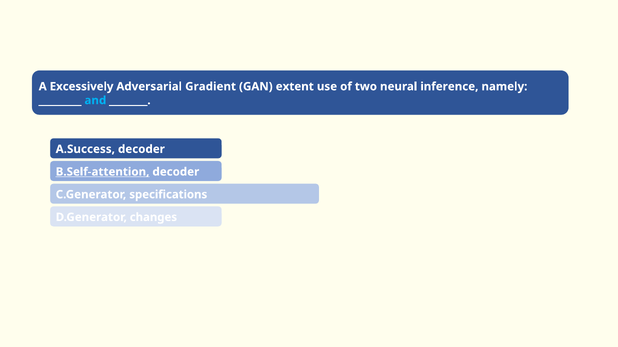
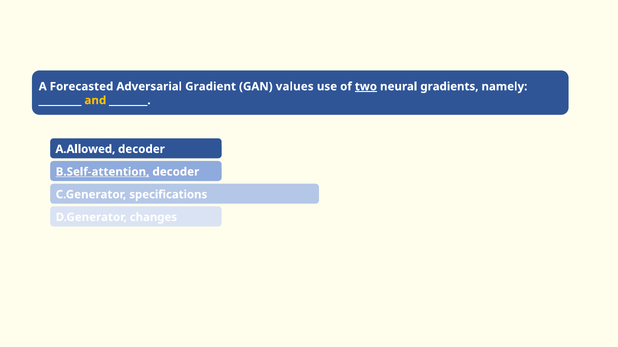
Excessively: Excessively -> Forecasted
extent: extent -> values
two underline: none -> present
inference: inference -> gradients
and colour: light blue -> yellow
A.Success: A.Success -> A.Allowed
